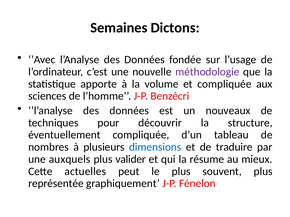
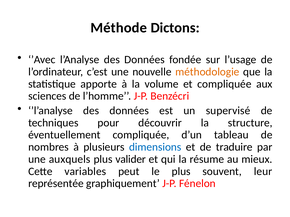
Semaines: Semaines -> Méthode
méthodologie colour: purple -> orange
nouveaux: nouveaux -> supervisé
actuelles: actuelles -> variables
souvent plus: plus -> leur
